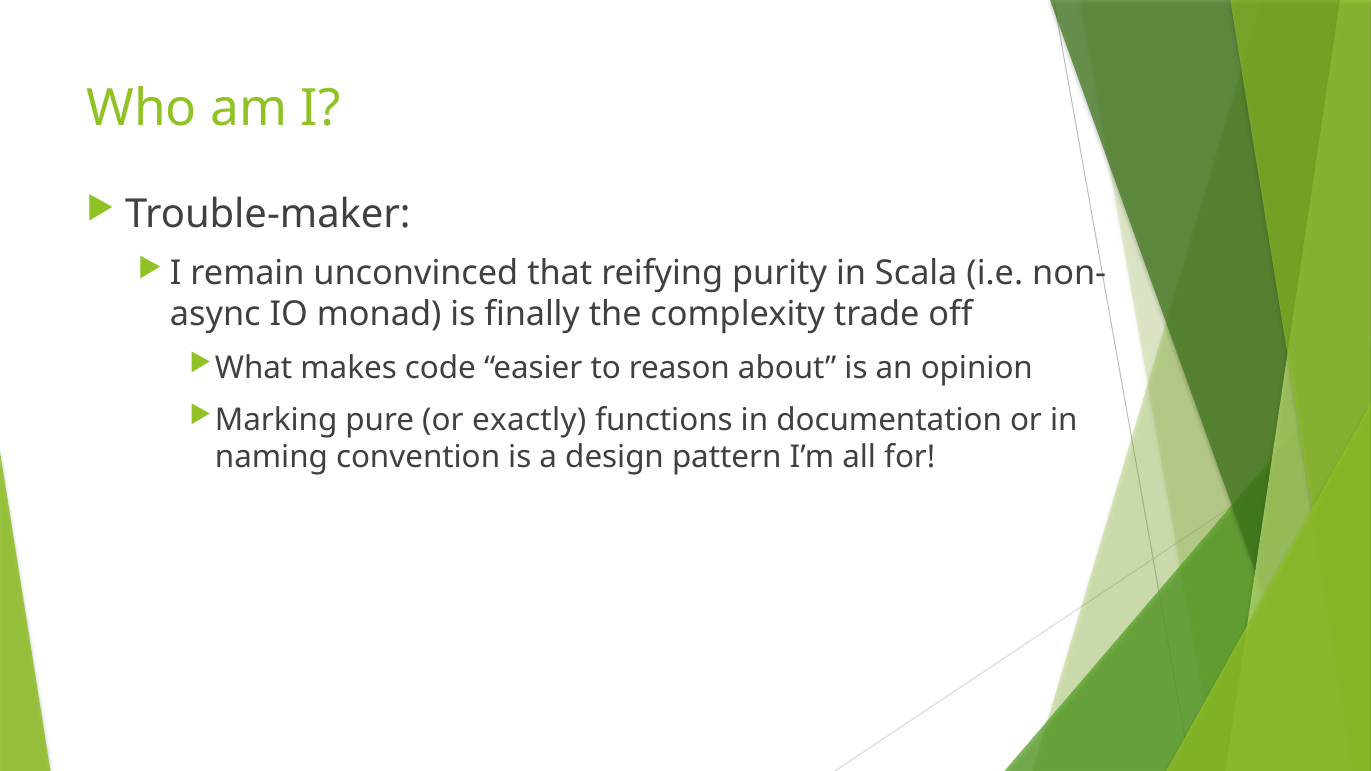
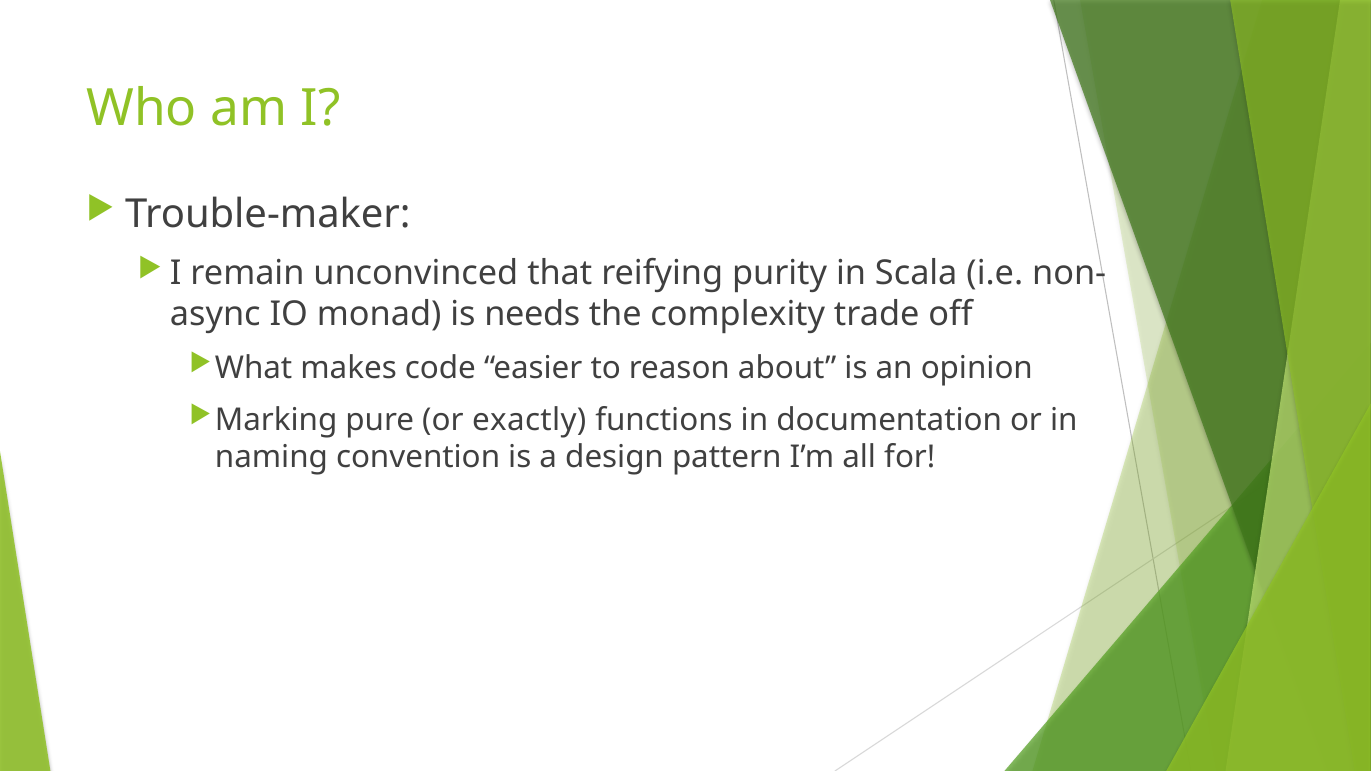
finally: finally -> needs
